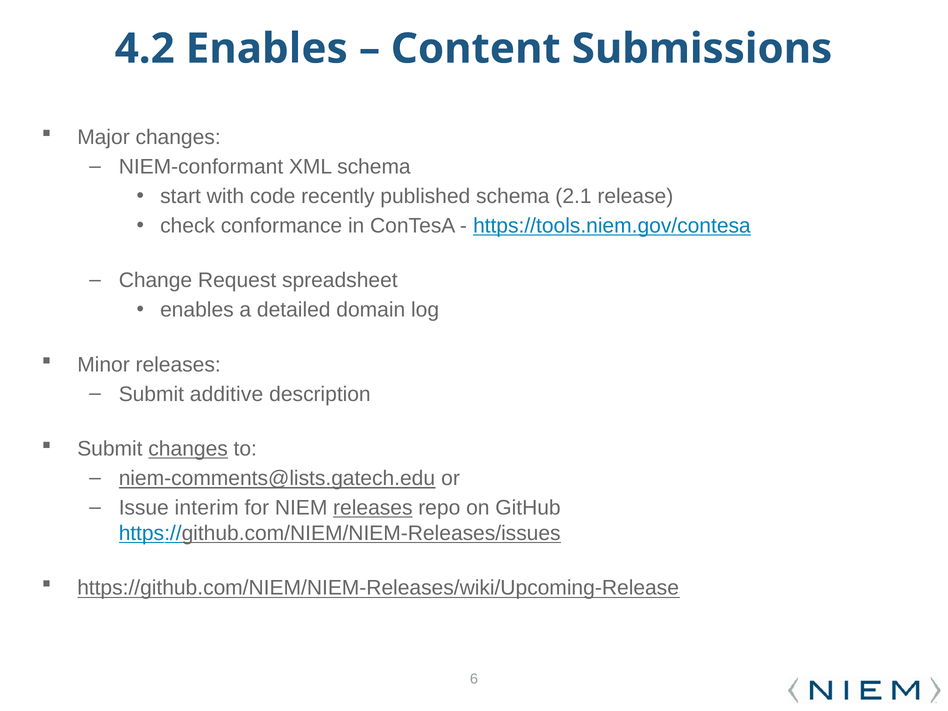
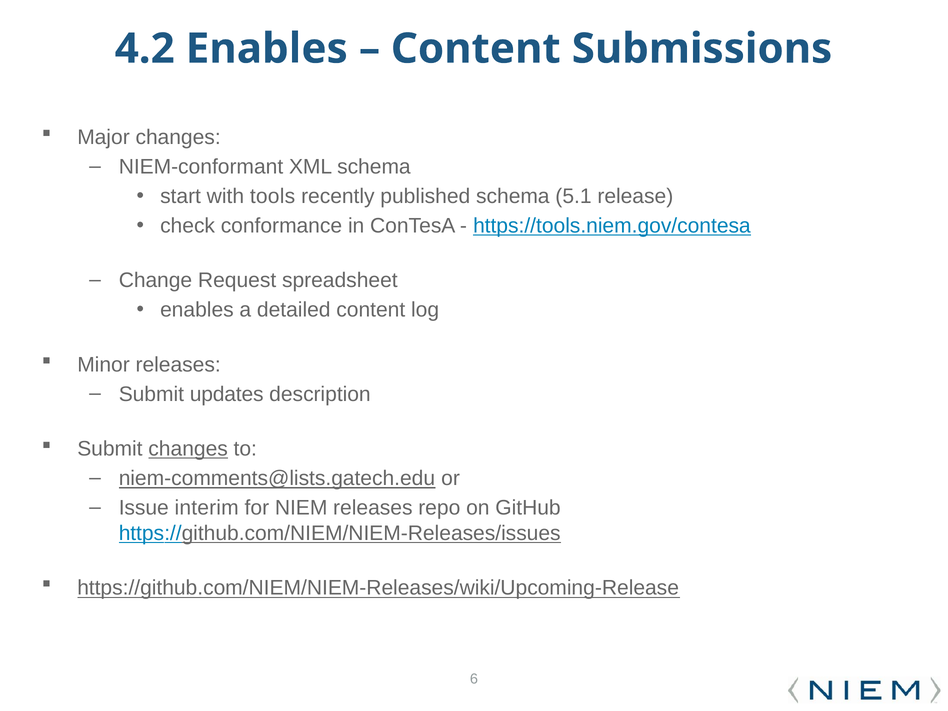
code: code -> tools
2.1: 2.1 -> 5.1
detailed domain: domain -> content
additive: additive -> updates
releases at (373, 508) underline: present -> none
